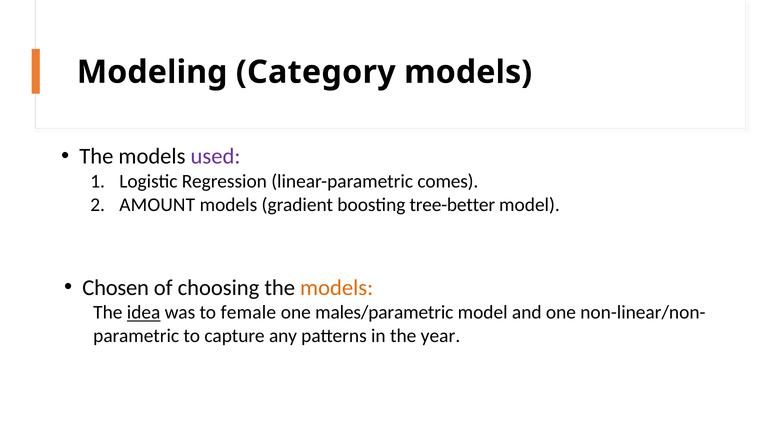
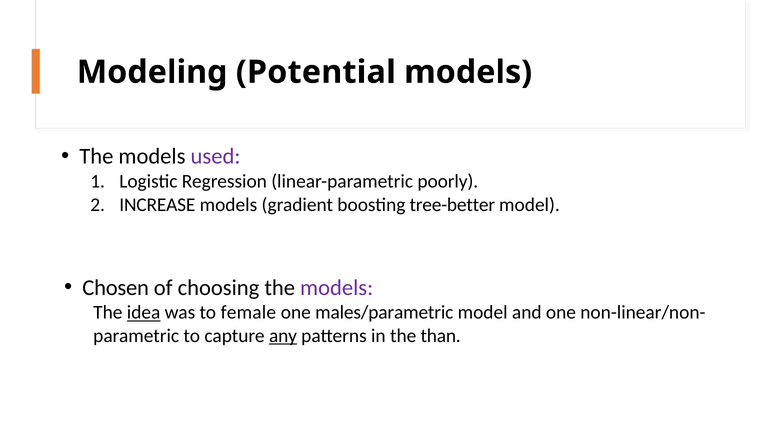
Category: Category -> Potential
comes: comes -> poorly
AMOUNT: AMOUNT -> INCREASE
models at (337, 288) colour: orange -> purple
any underline: none -> present
year: year -> than
